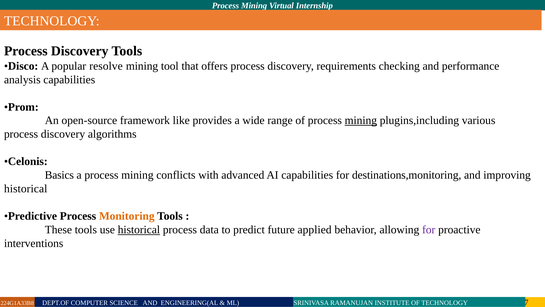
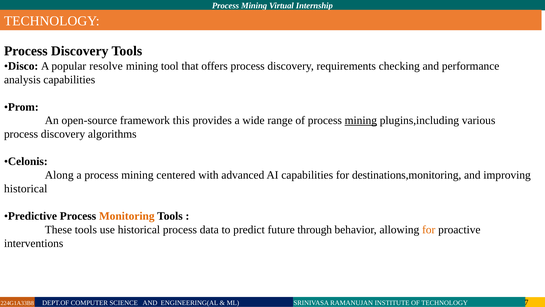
like: like -> this
Basics: Basics -> Along
conflicts: conflicts -> centered
historical at (139, 229) underline: present -> none
applied: applied -> through
for at (429, 229) colour: purple -> orange
